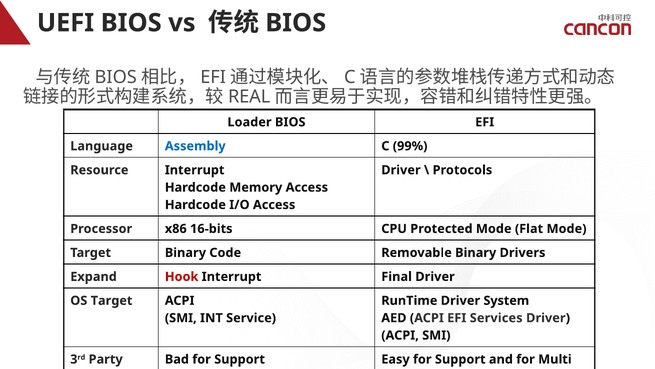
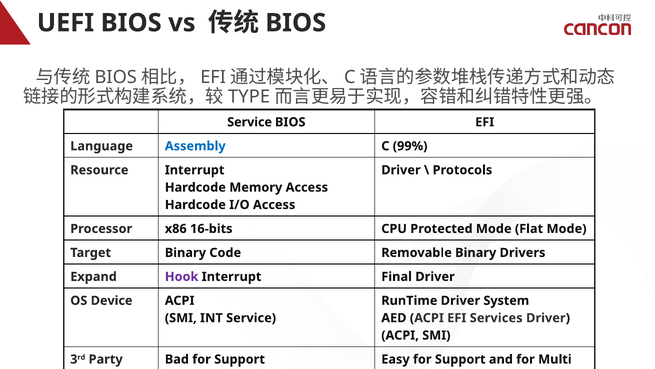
REAL: REAL -> TYPE
Loader at (249, 122): Loader -> Service
Hook colour: red -> purple
OS Target: Target -> Device
